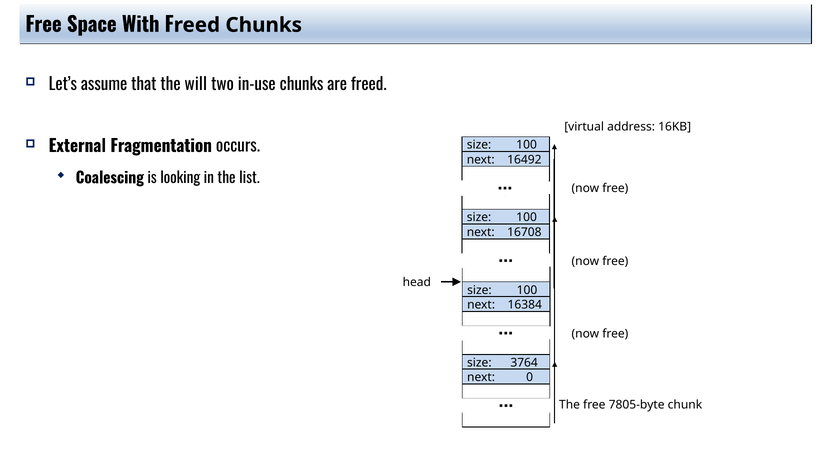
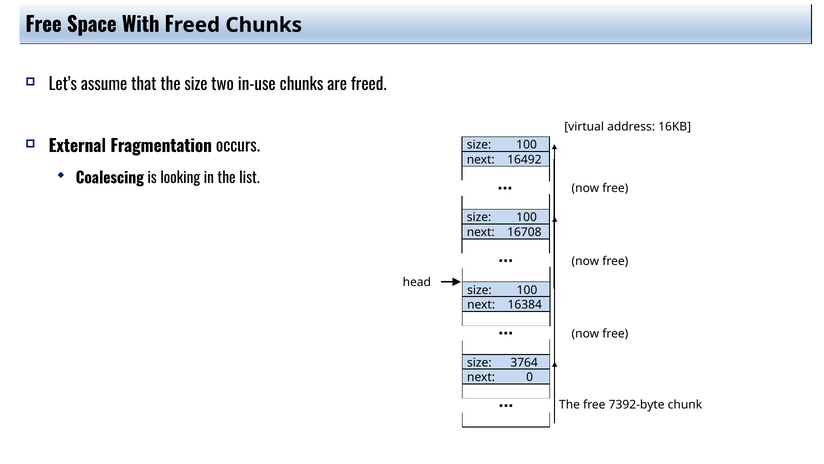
the will: will -> size
7805-byte: 7805-byte -> 7392-byte
